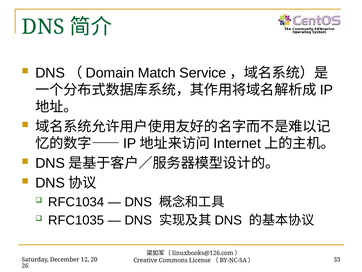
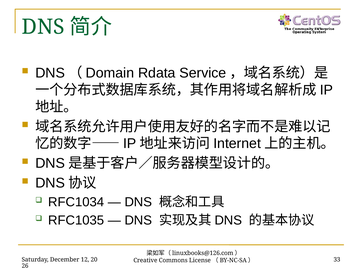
Match: Match -> Rdata
